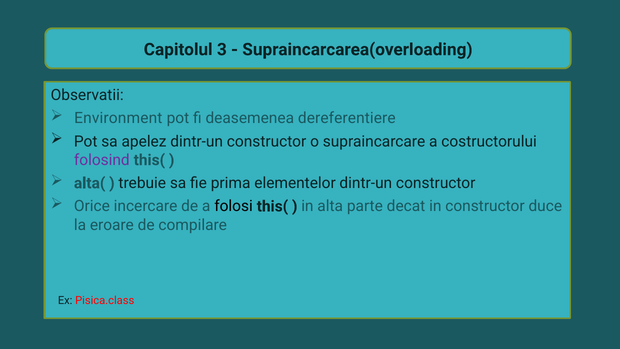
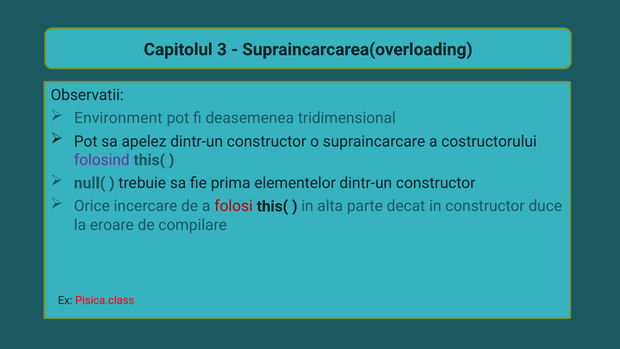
dereferentiere: dereferentiere -> tridimensional
alta(: alta( -> null(
folosi colour: black -> red
